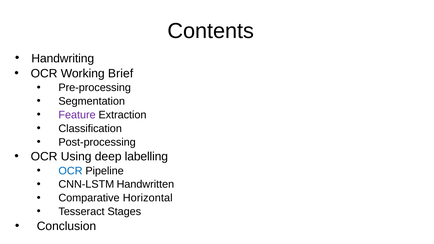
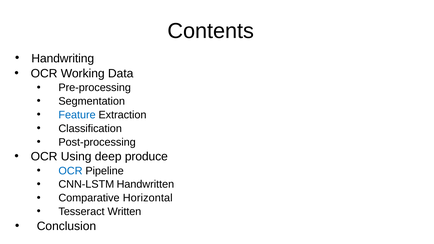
Brief: Brief -> Data
Feature colour: purple -> blue
labelling: labelling -> produce
Stages: Stages -> Written
